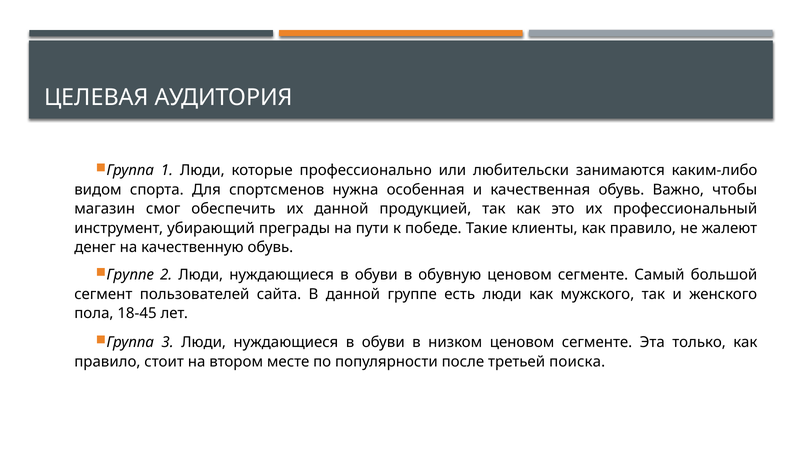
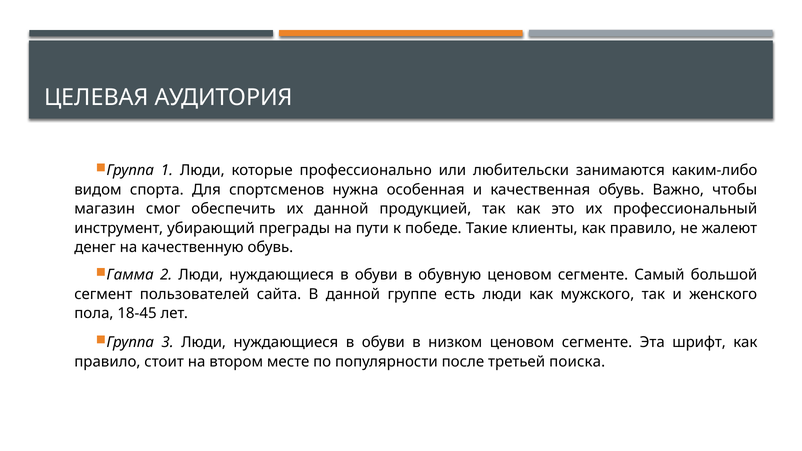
Группе at (130, 275): Группе -> Гамма
только: только -> шрифт
